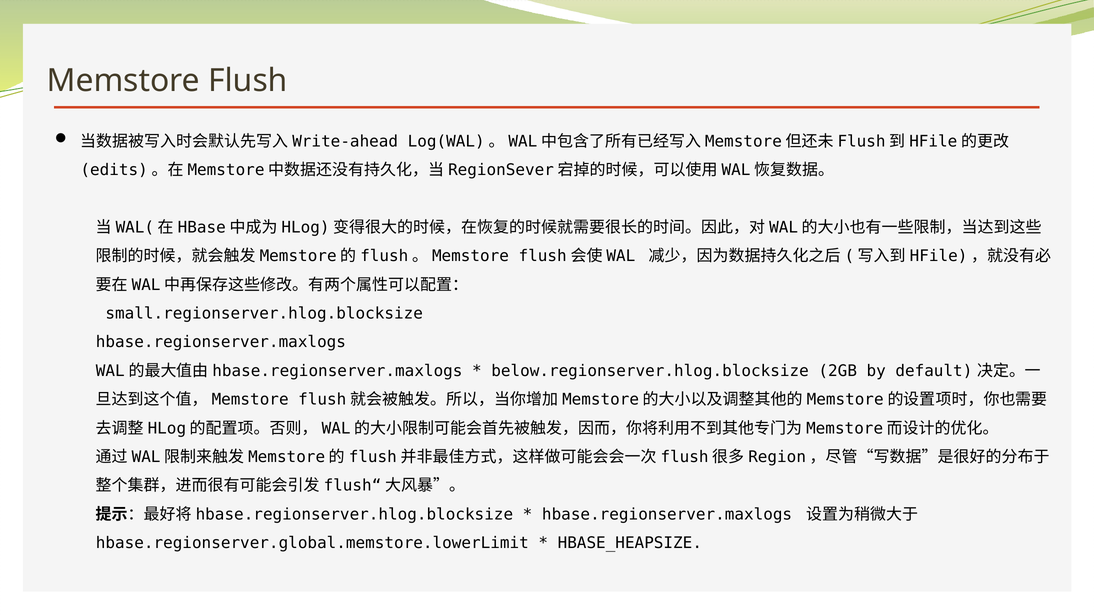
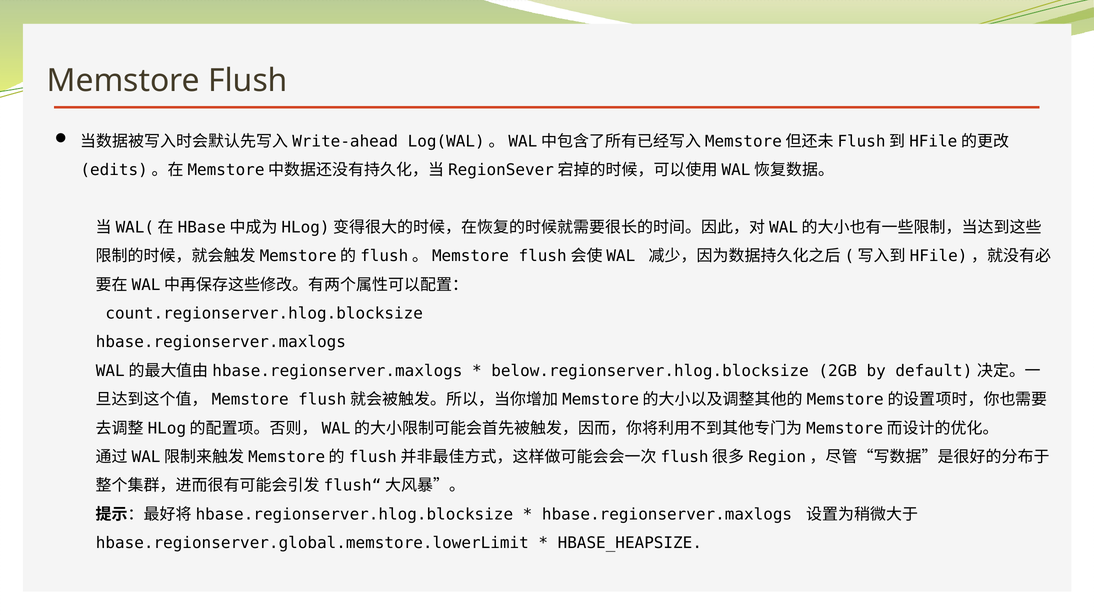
small.regionserver.hlog.blocksize: small.regionserver.hlog.blocksize -> count.regionserver.hlog.blocksize
